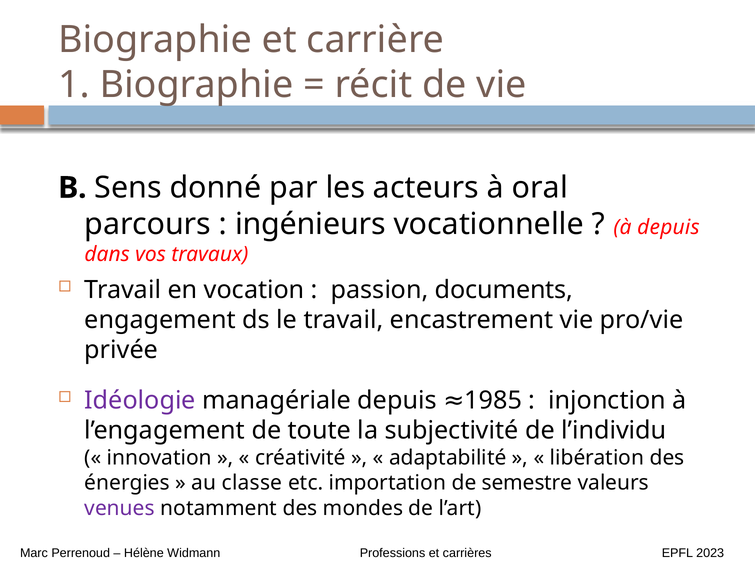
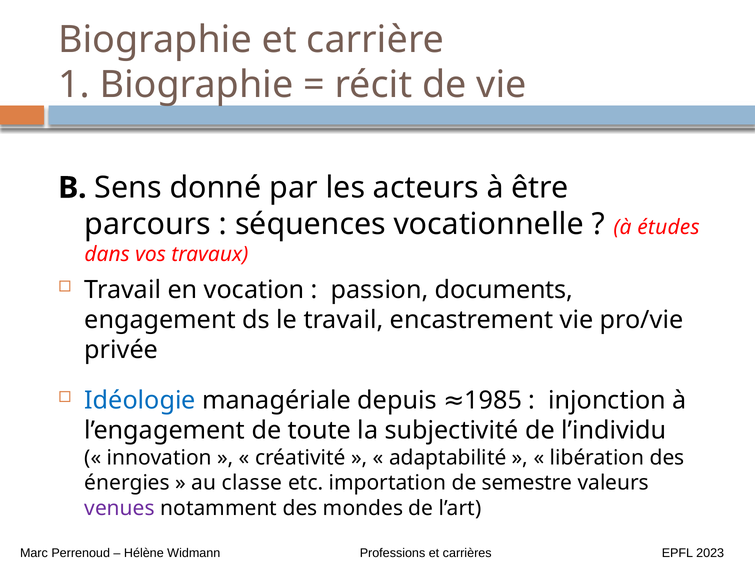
oral: oral -> être
ingénieurs: ingénieurs -> séquences
à depuis: depuis -> études
Idéologie colour: purple -> blue
